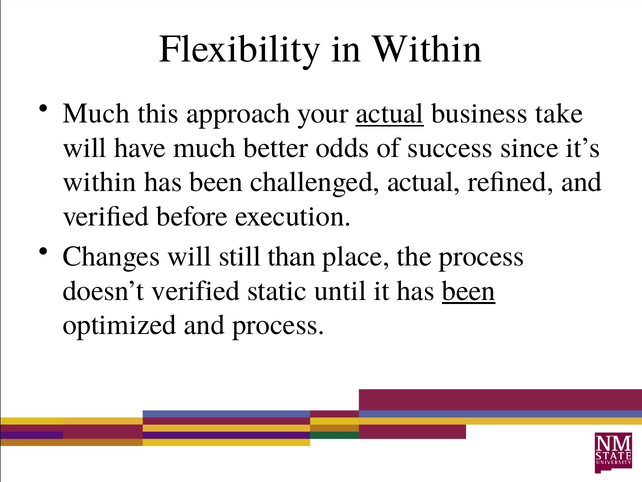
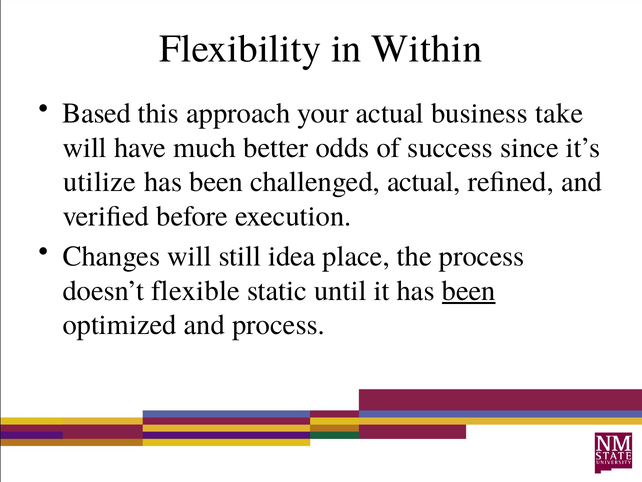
Much at (96, 113): Much -> Based
actual at (390, 113) underline: present -> none
within at (100, 182): within -> utilize
than: than -> idea
doesn’t verified: verified -> flexible
